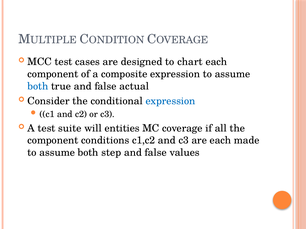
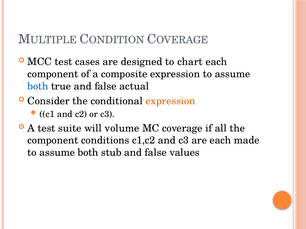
expression at (171, 101) colour: blue -> orange
entities: entities -> volume
step: step -> stub
